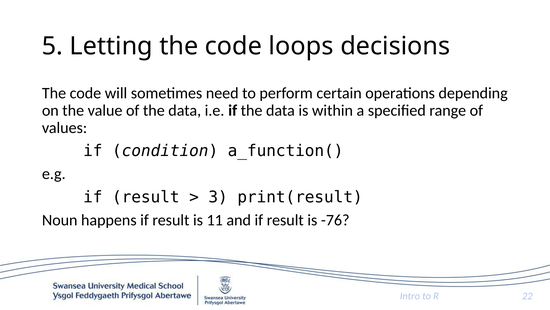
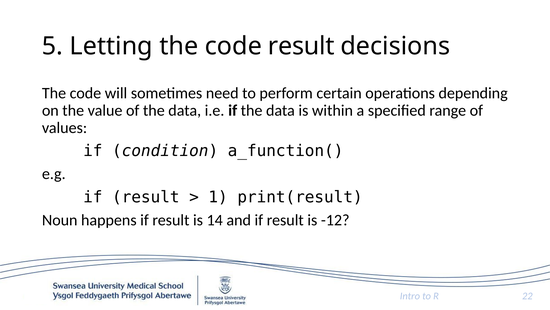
code loops: loops -> result
3: 3 -> 1
11: 11 -> 14
-76: -76 -> -12
